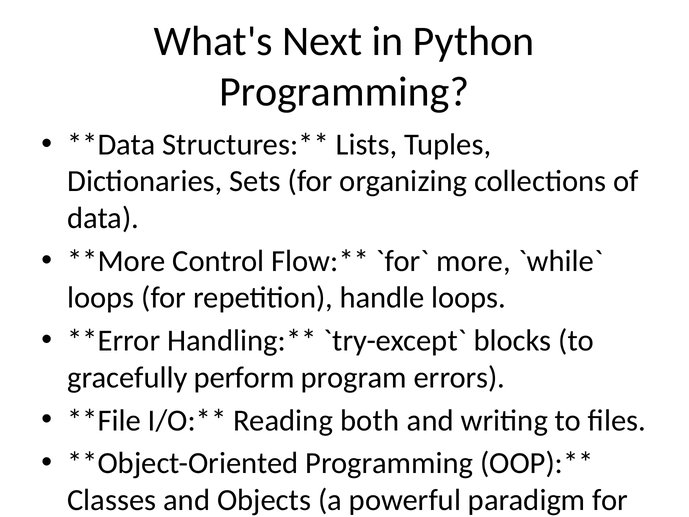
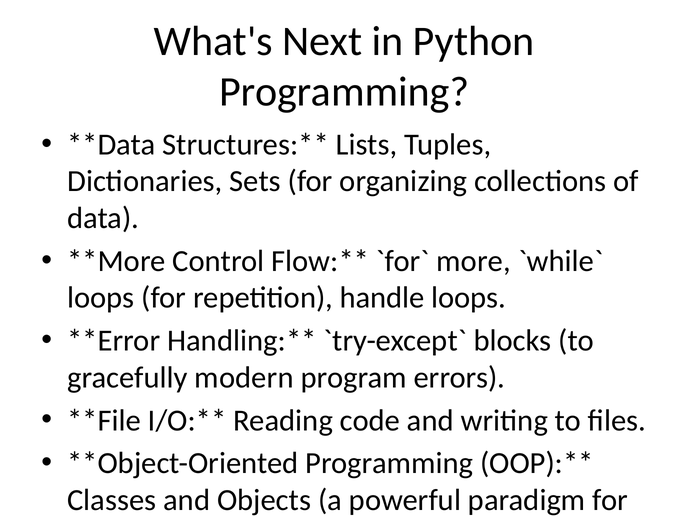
perform: perform -> modern
Reading both: both -> code
